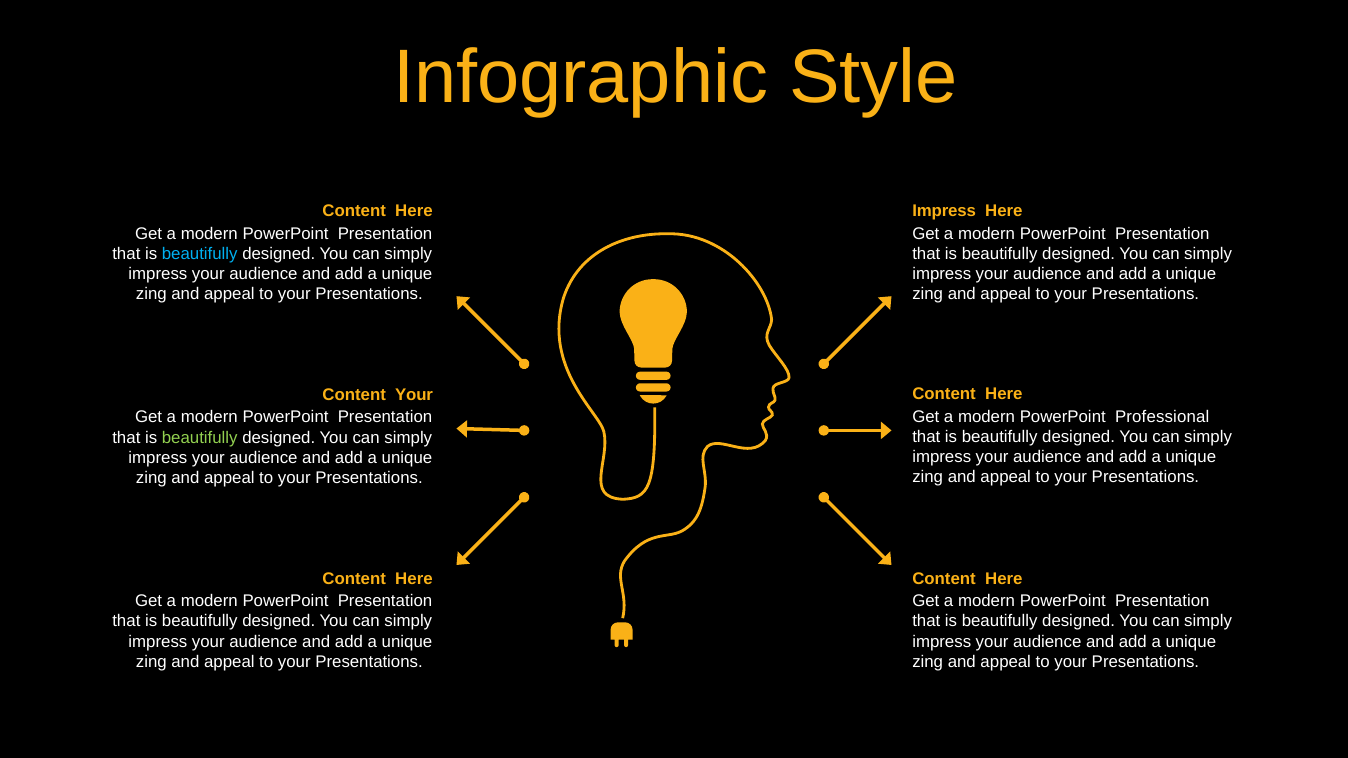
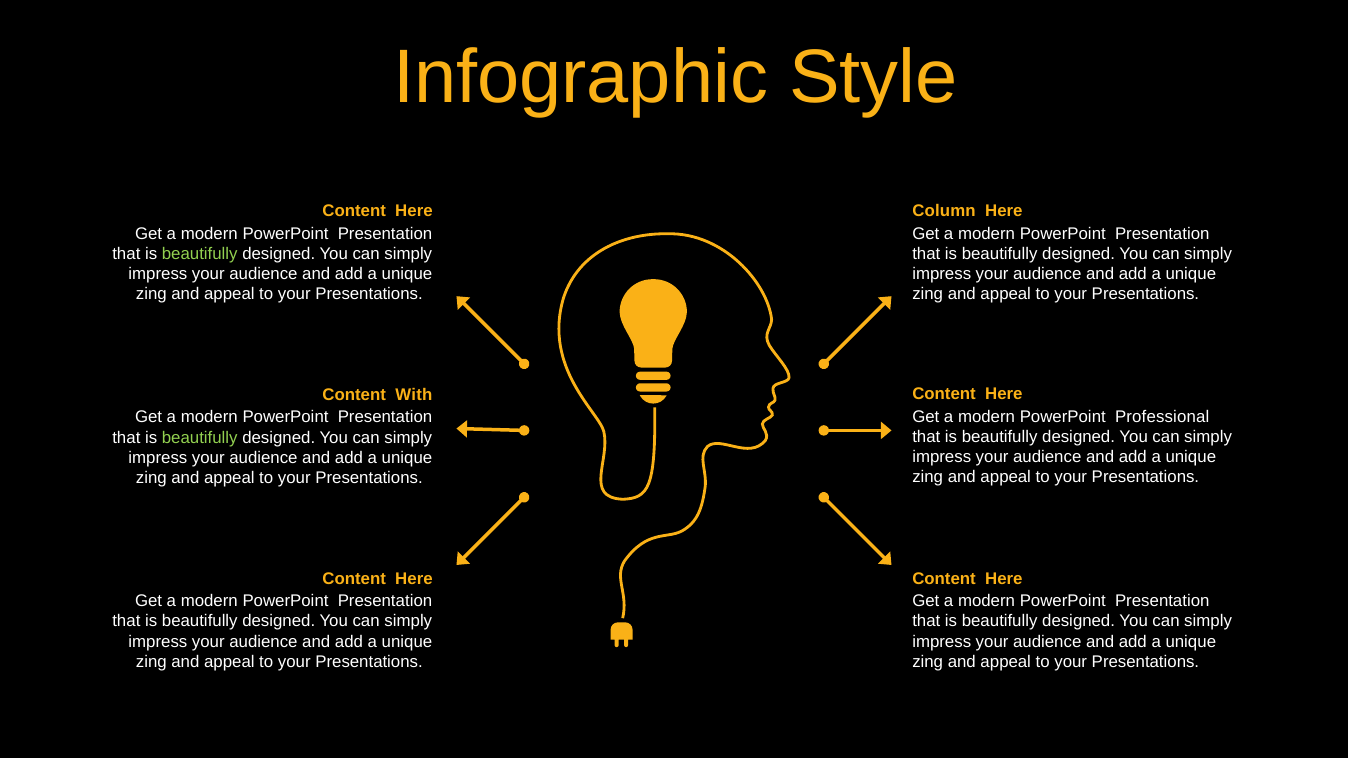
Impress at (944, 211): Impress -> Column
beautifully at (200, 254) colour: light blue -> light green
Content Your: Your -> With
